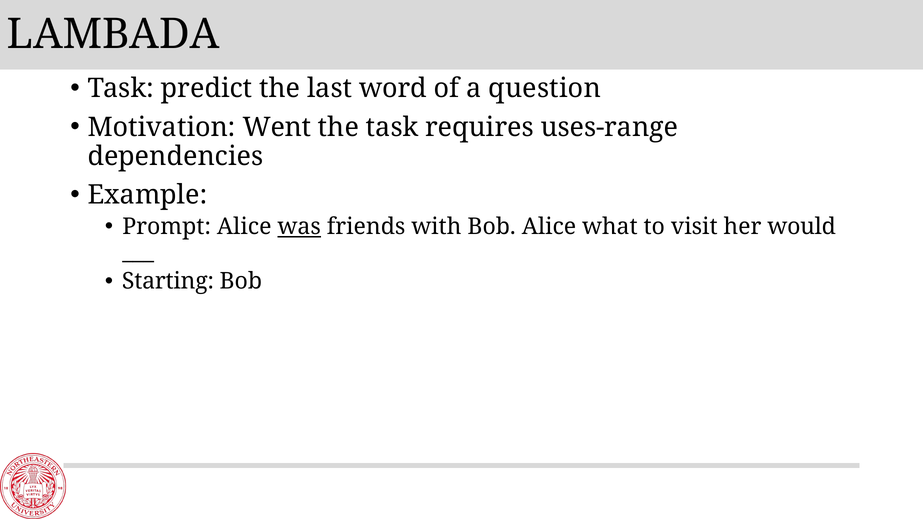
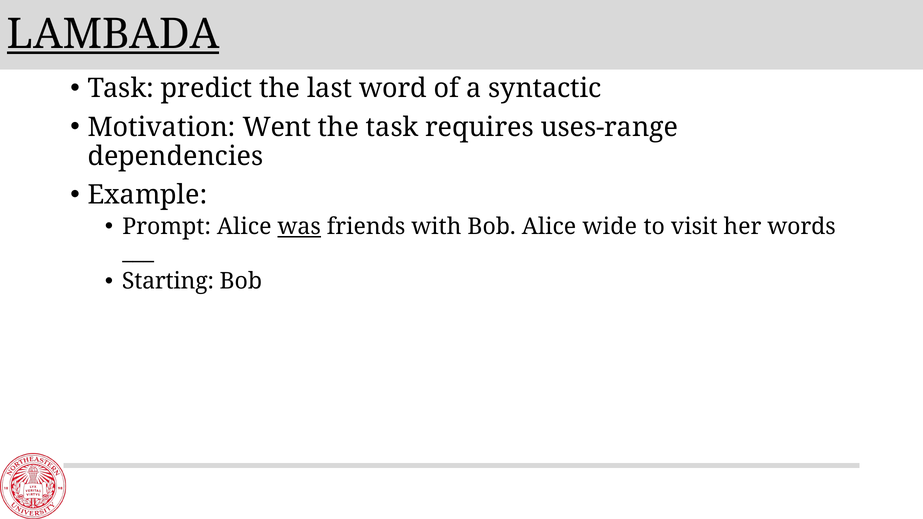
LAMBADA underline: none -> present
question: question -> syntactic
what: what -> wide
would: would -> words
